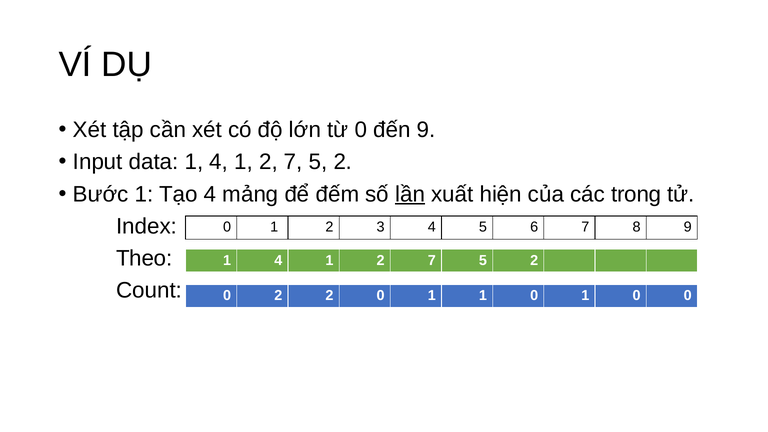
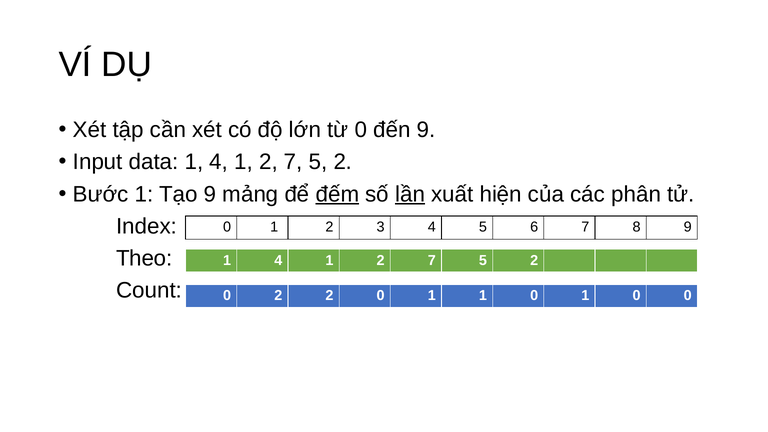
Tạo 4: 4 -> 9
đếm underline: none -> present
trong: trong -> phân
